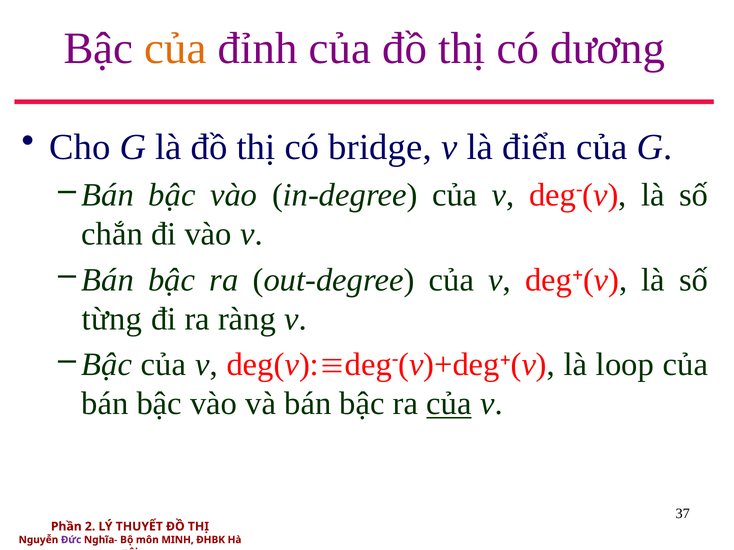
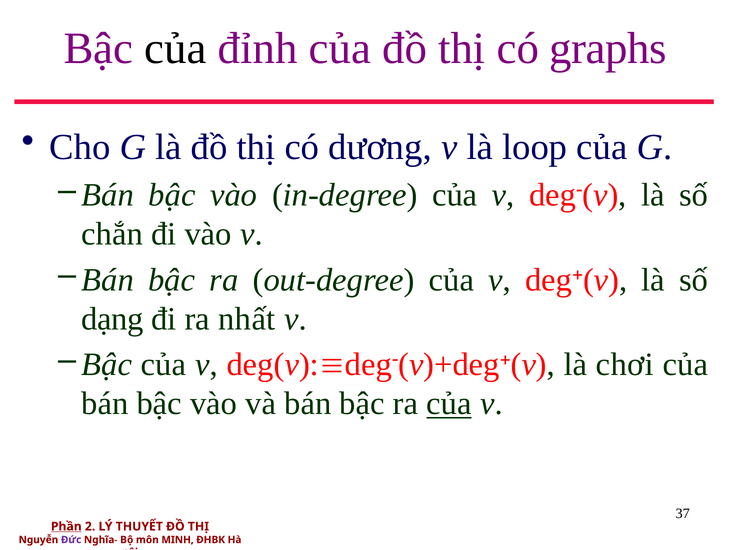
của at (176, 48) colour: orange -> black
dương: dương -> graphs
bridge: bridge -> dương
điển: điển -> loop
từng: từng -> dạng
ràng: ràng -> nhất
loop: loop -> chơi
Phần underline: none -> present
